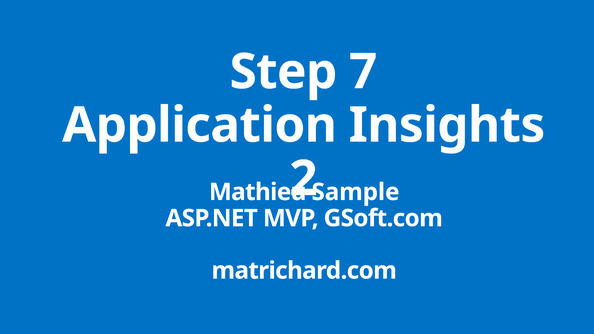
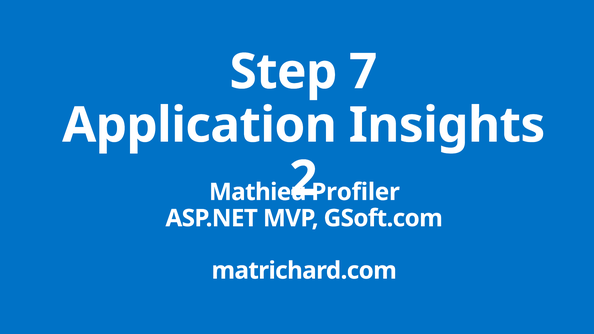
Sample: Sample -> Profiler
